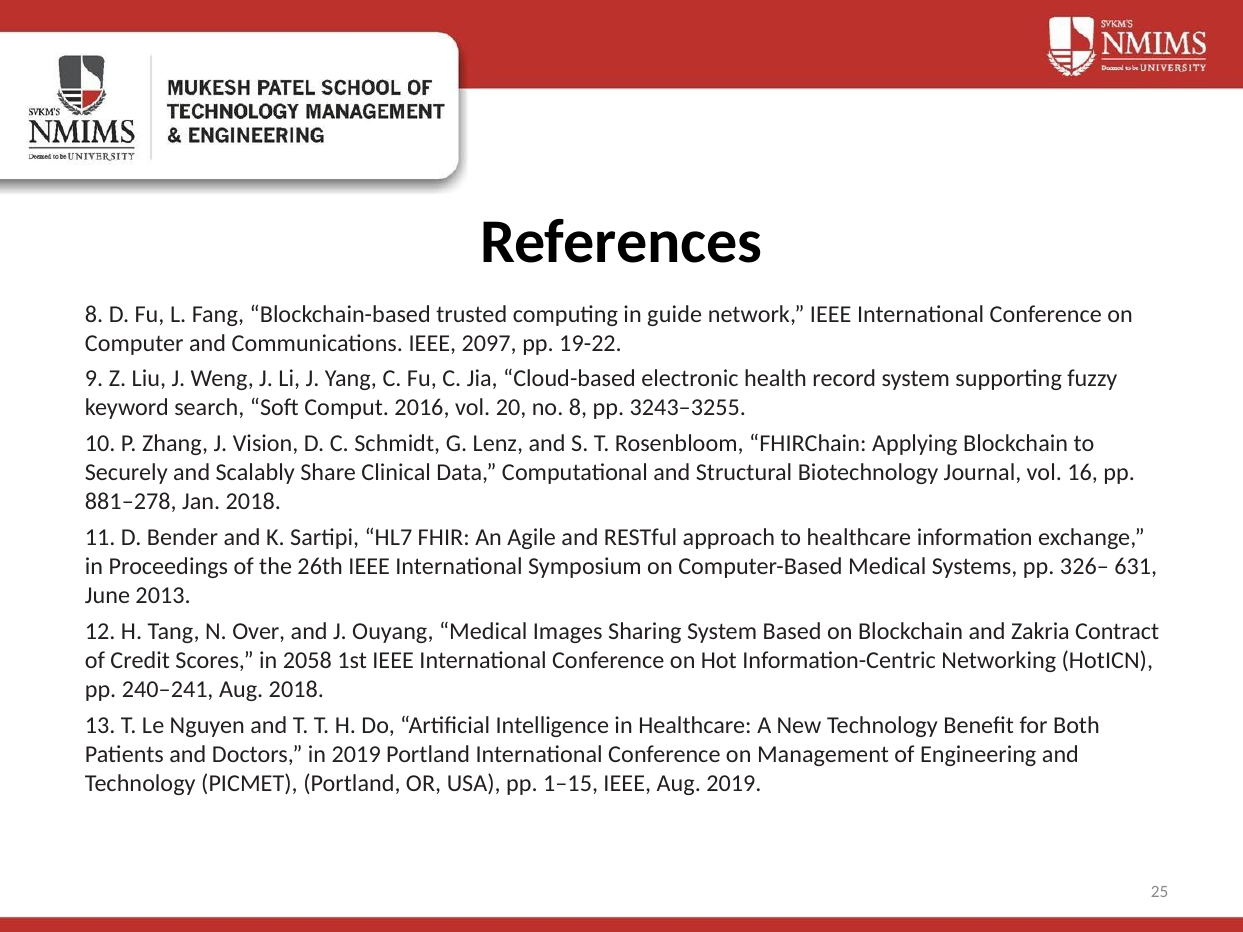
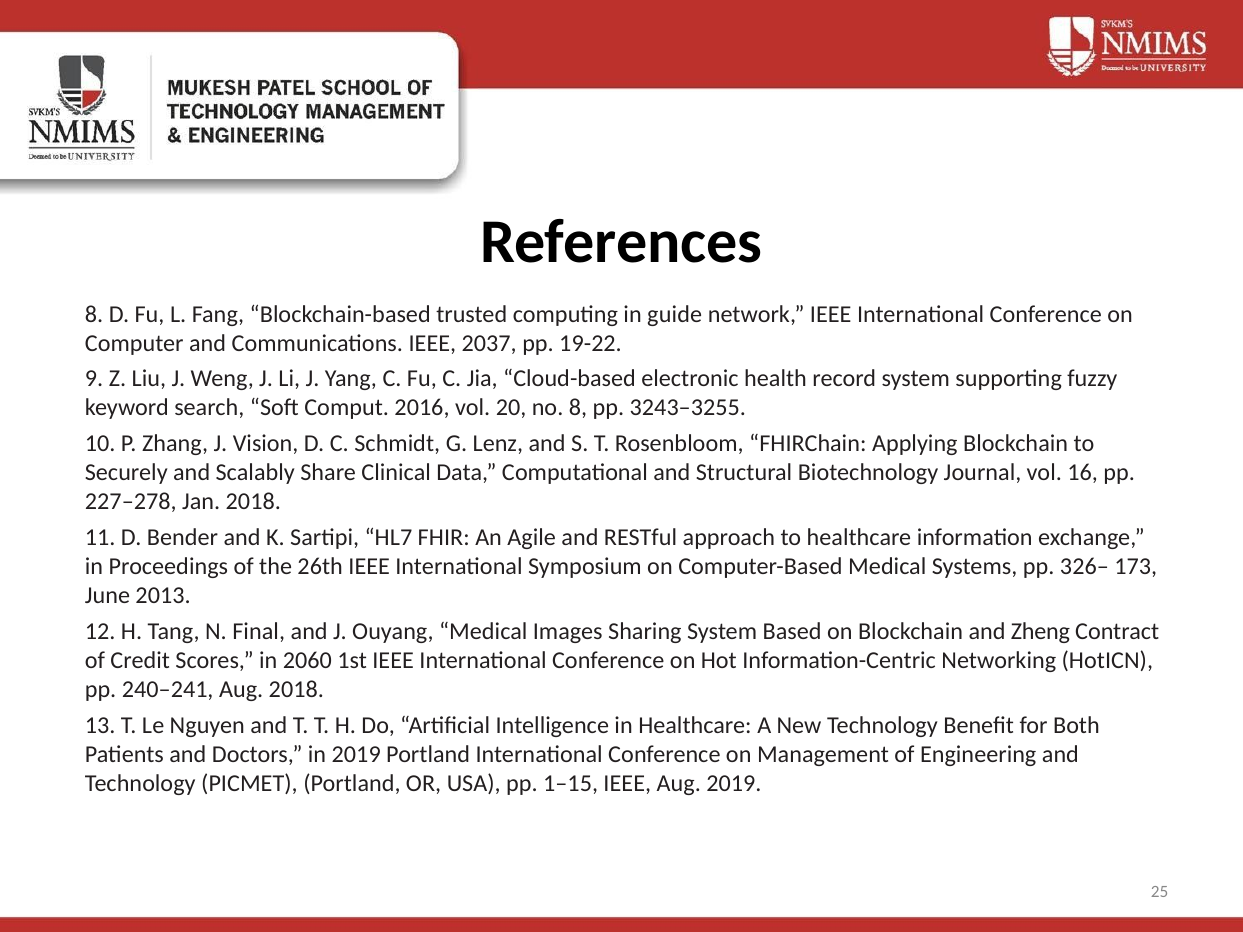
2097: 2097 -> 2037
881–278: 881–278 -> 227–278
631: 631 -> 173
Over: Over -> Final
Zakria: Zakria -> Zheng
2058: 2058 -> 2060
